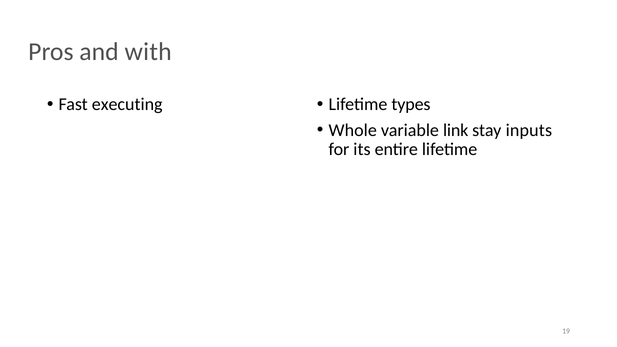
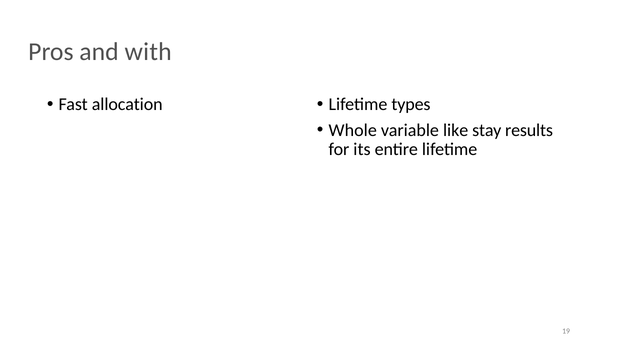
executing: executing -> allocation
link: link -> like
inputs: inputs -> results
